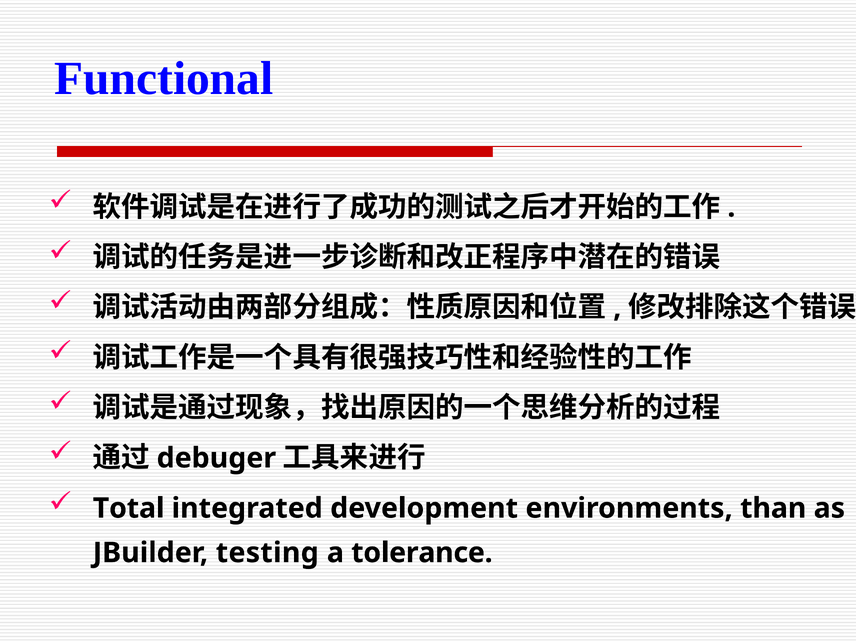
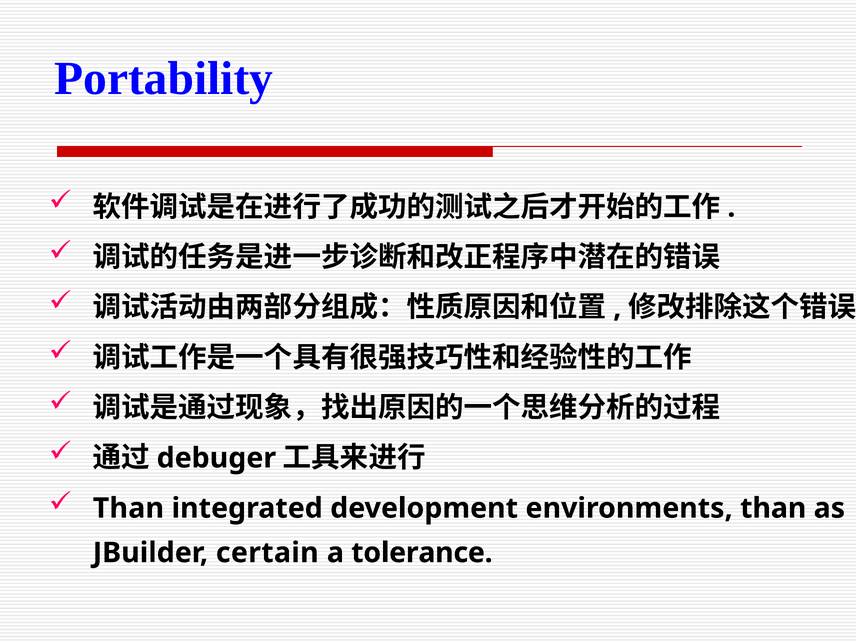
Functional: Functional -> Portability
Total at (129, 508): Total -> Than
testing: testing -> certain
